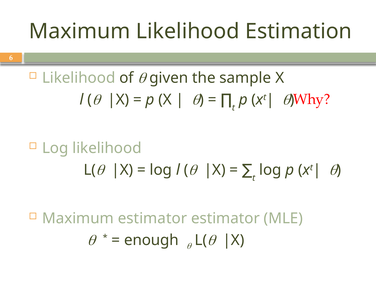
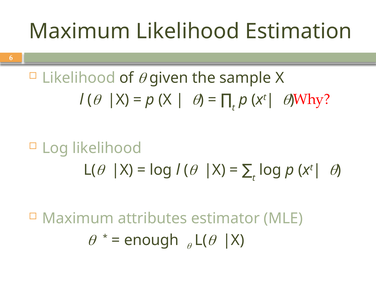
Maximum estimator: estimator -> attributes
